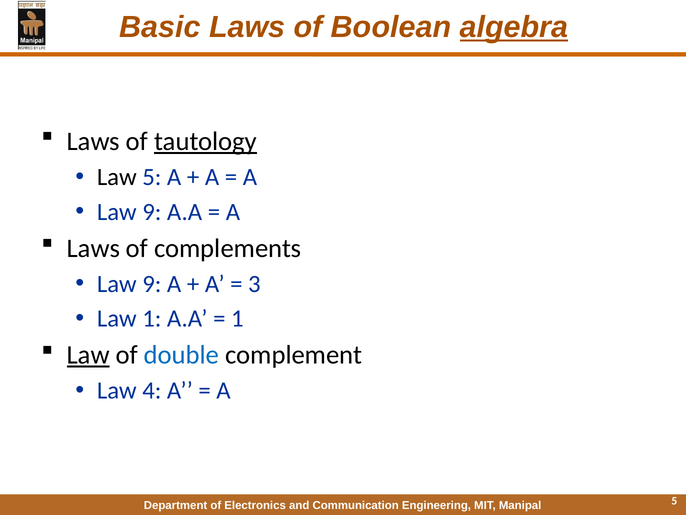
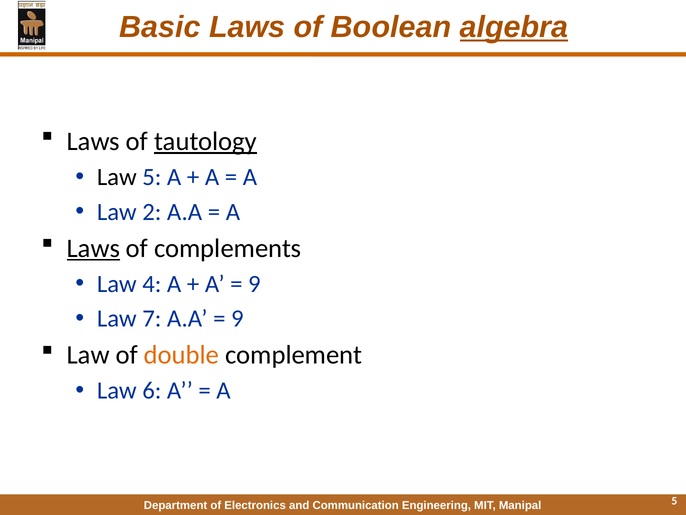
9 at (152, 212): 9 -> 2
Laws at (93, 248) underline: none -> present
9 at (152, 284): 9 -> 4
3 at (254, 284): 3 -> 9
Law 1: 1 -> 7
1 at (237, 318): 1 -> 9
Law at (88, 355) underline: present -> none
double colour: blue -> orange
4: 4 -> 6
